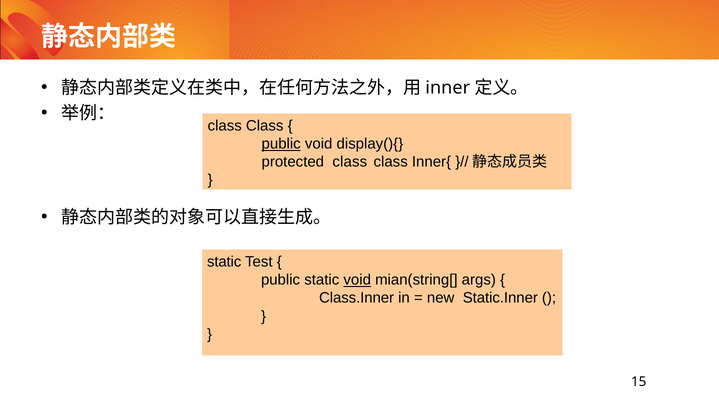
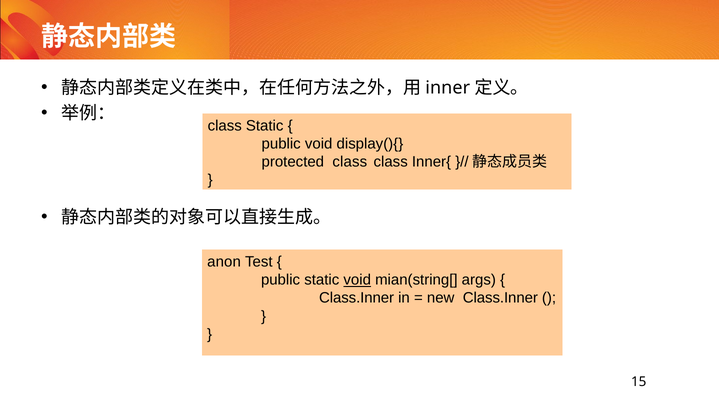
Class at (265, 126): Class -> Static
public at (281, 144) underline: present -> none
static at (224, 262): static -> anon
new Static.Inner: Static.Inner -> Class.Inner
